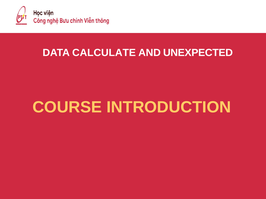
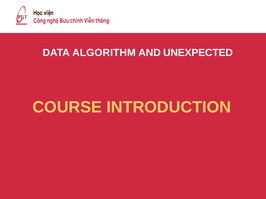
CALCULATE: CALCULATE -> ALGORITHM
